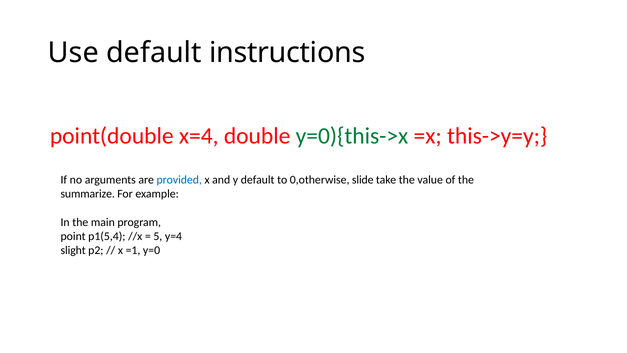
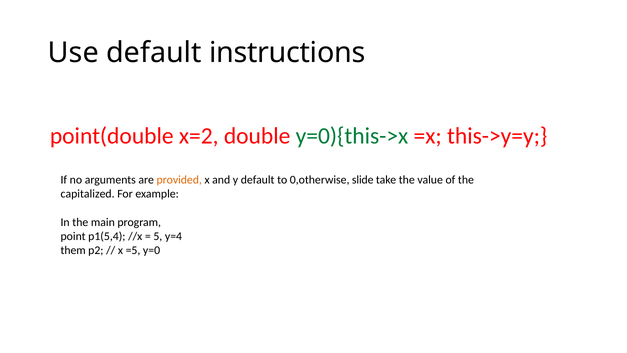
x=4: x=4 -> x=2
provided colour: blue -> orange
summarize: summarize -> capitalized
slight: slight -> them
=1: =1 -> =5
